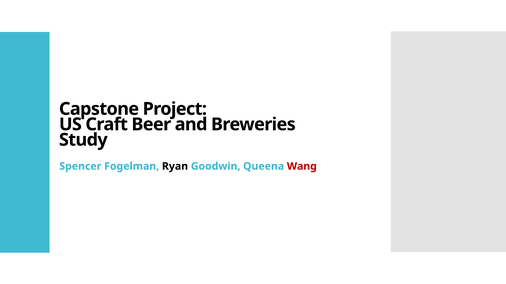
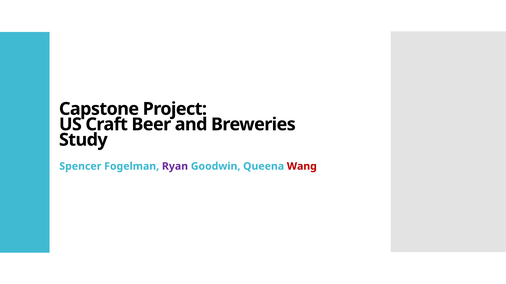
Ryan colour: black -> purple
